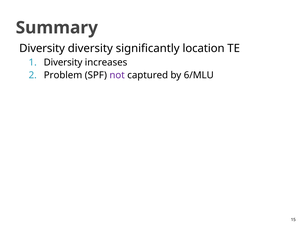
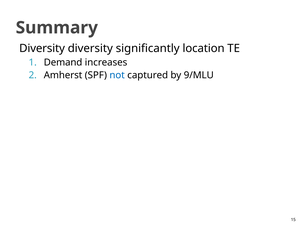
Diversity at (63, 62): Diversity -> Demand
Problem: Problem -> Amherst
not colour: purple -> blue
6/MLU: 6/MLU -> 9/MLU
